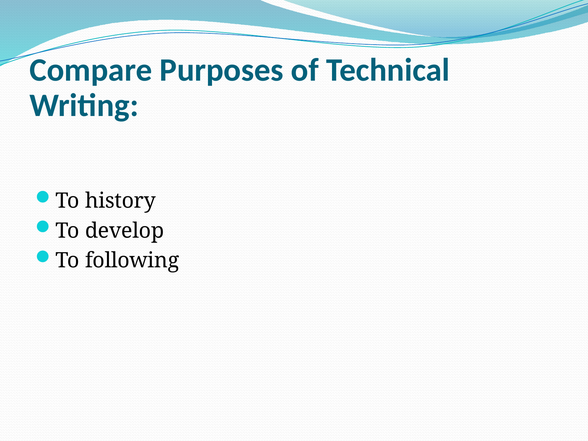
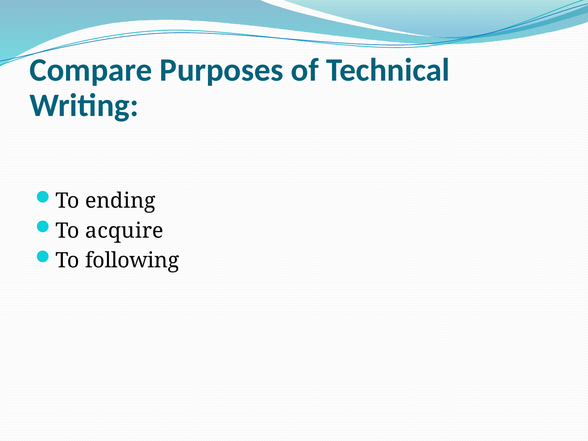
history: history -> ending
develop: develop -> acquire
